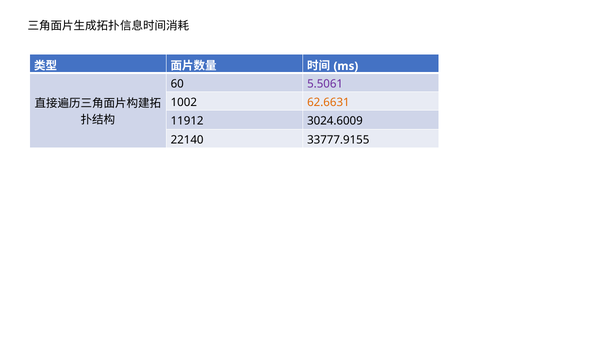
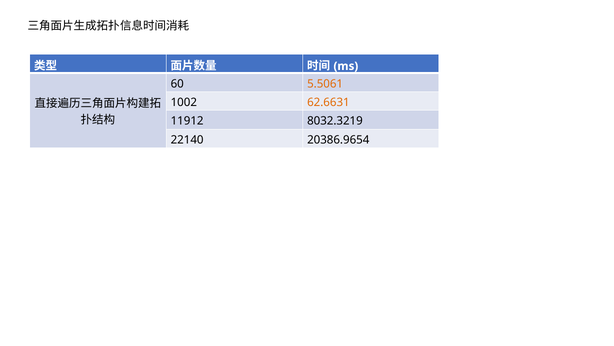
5.5061 colour: purple -> orange
3024.6009: 3024.6009 -> 8032.3219
33777.9155: 33777.9155 -> 20386.9654
